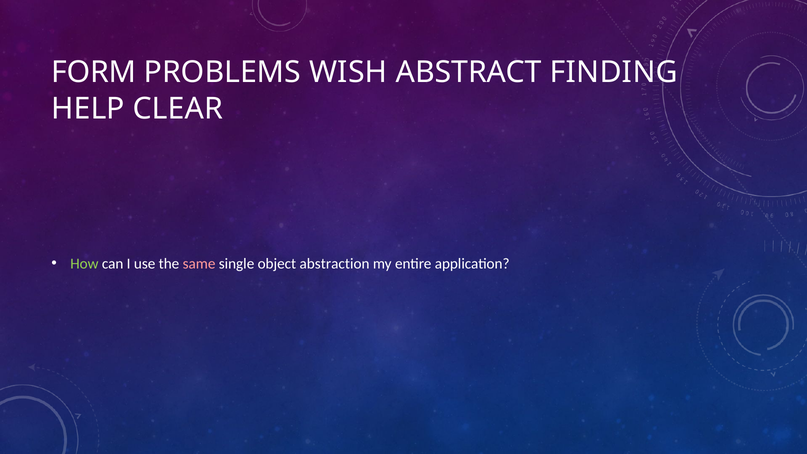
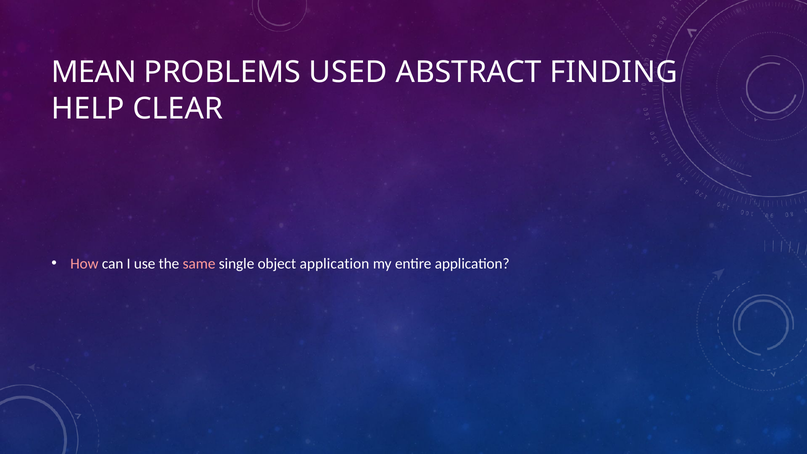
FORM: FORM -> MEAN
WISH: WISH -> USED
How colour: light green -> pink
object abstraction: abstraction -> application
